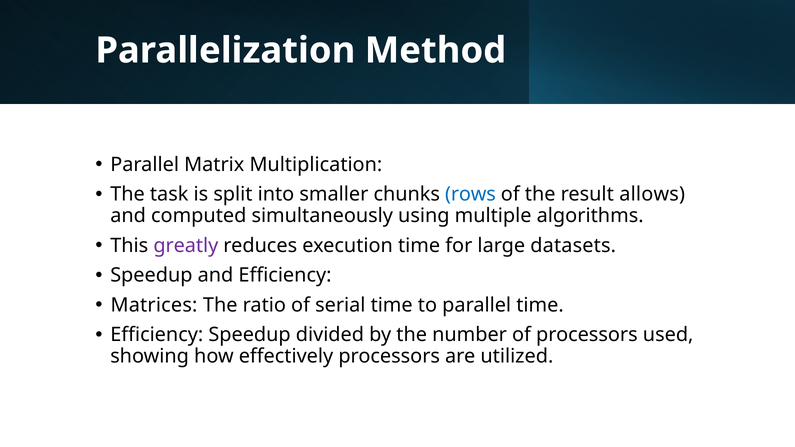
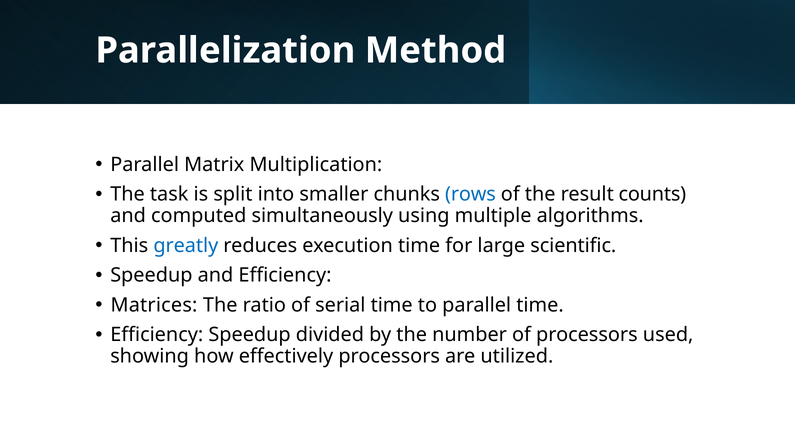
allows: allows -> counts
greatly colour: purple -> blue
datasets: datasets -> scientific
